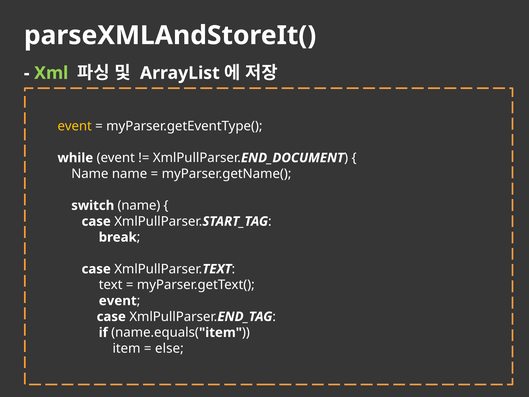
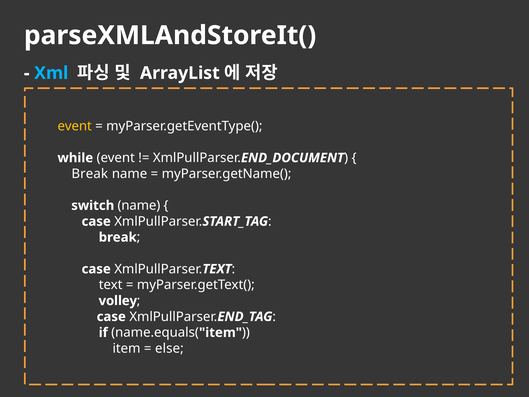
Xml colour: light green -> light blue
Name at (90, 174): Name -> Break
event at (118, 301): event -> volley
